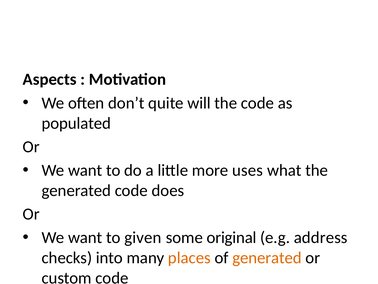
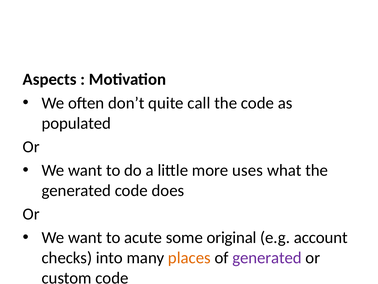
will: will -> call
given: given -> acute
address: address -> account
generated at (267, 257) colour: orange -> purple
